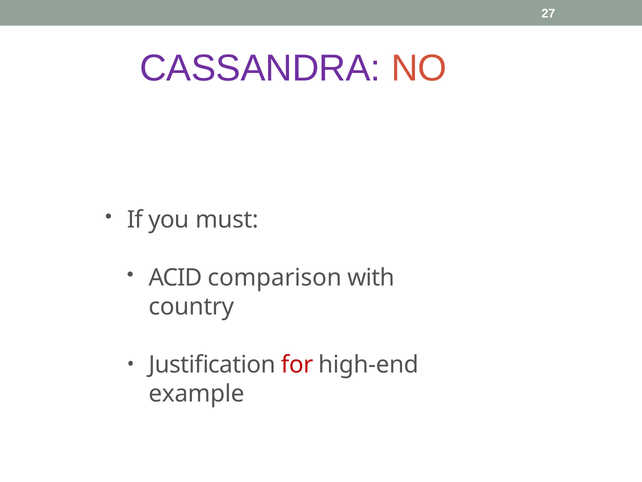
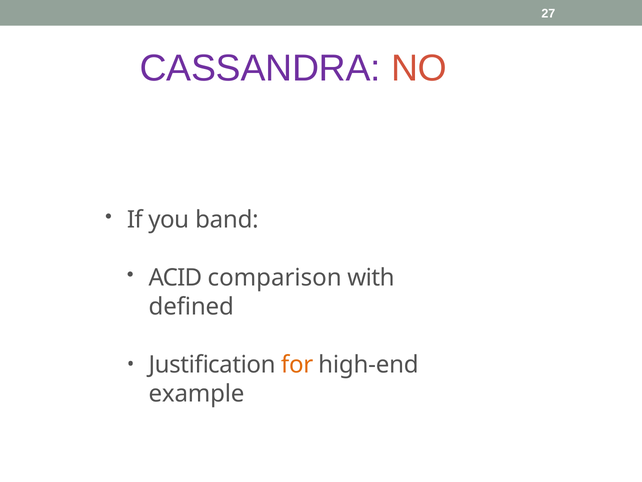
must: must -> band
country: country -> defined
for colour: red -> orange
